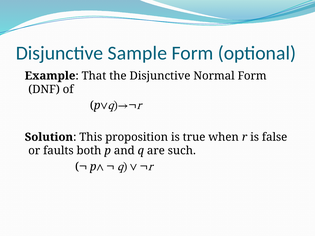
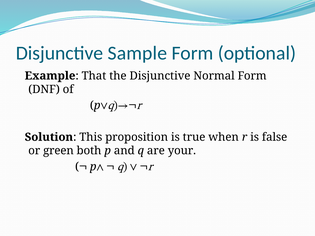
faults: faults -> green
such: such -> your
